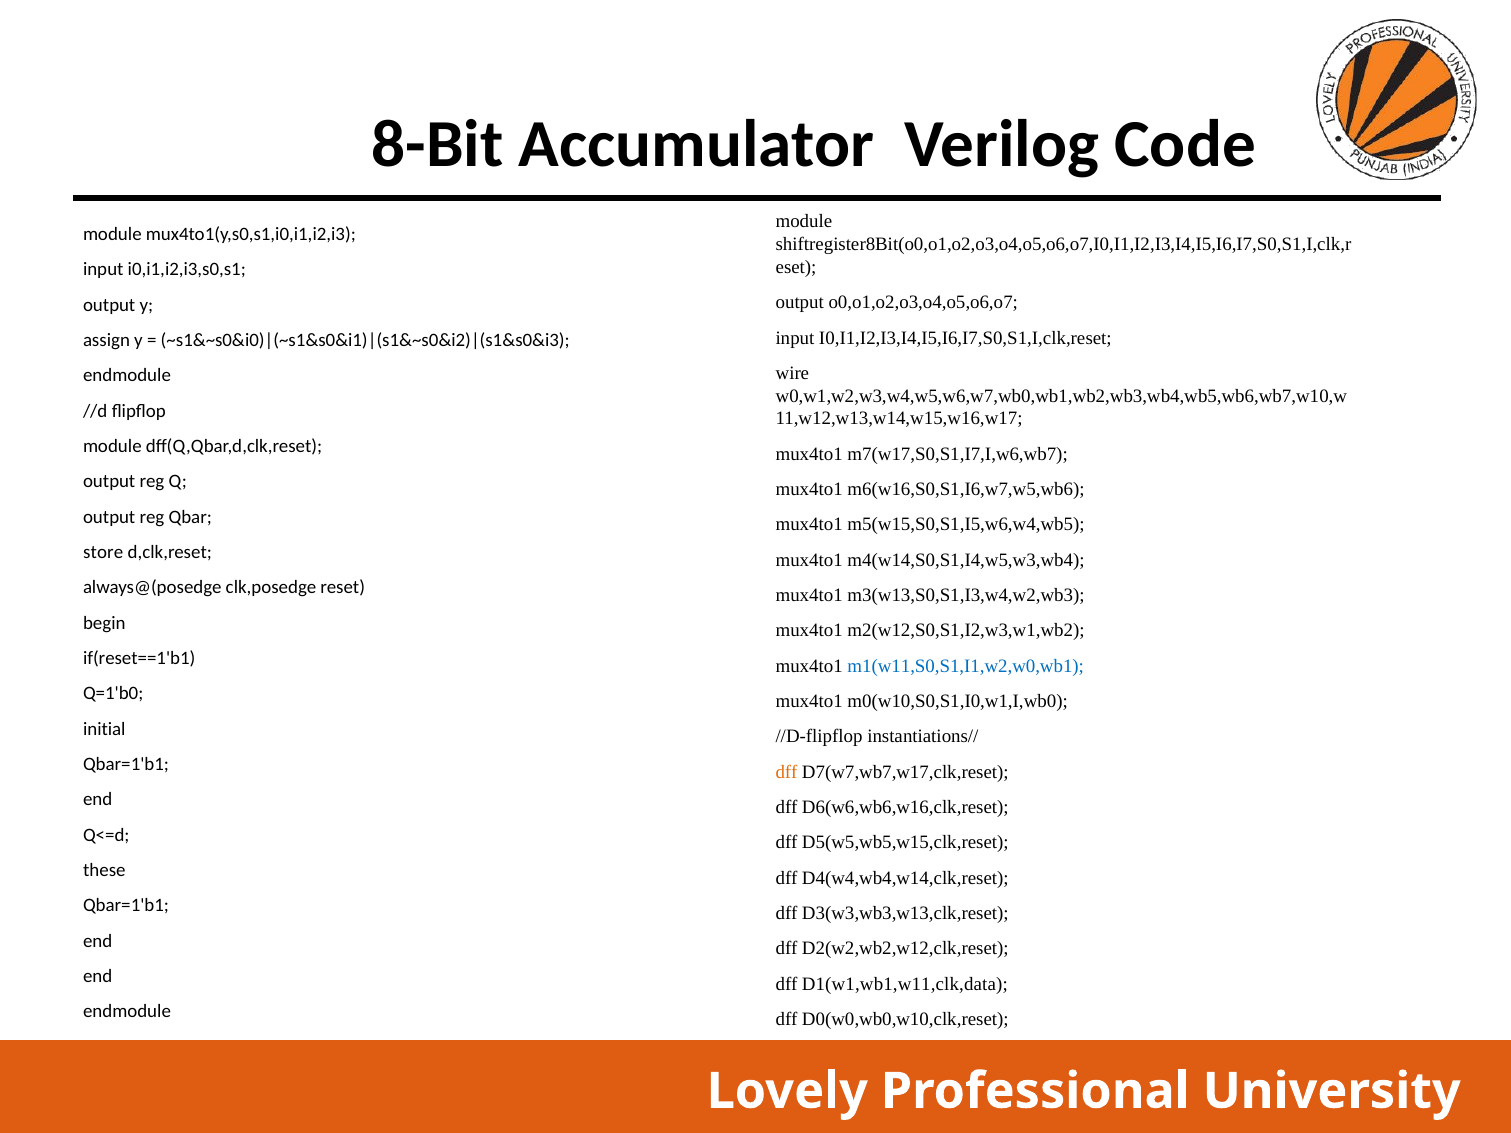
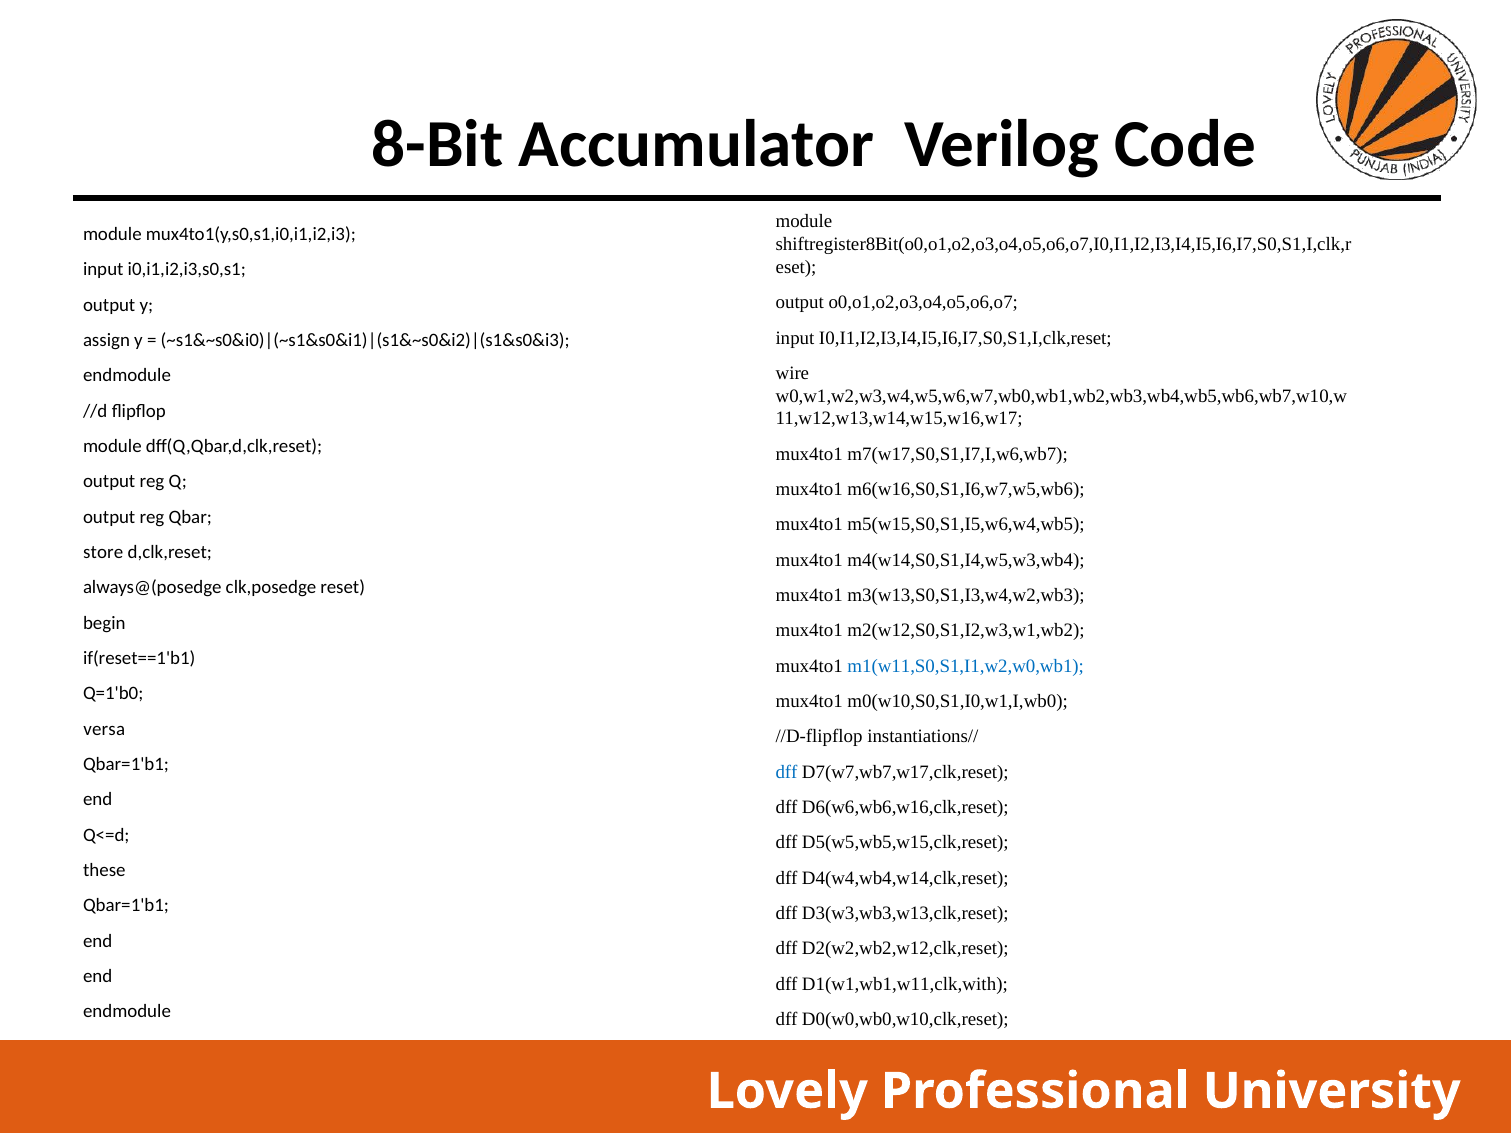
initial: initial -> versa
dff at (787, 772) colour: orange -> blue
D1(w1,wb1,w11,clk,data: D1(w1,wb1,w11,clk,data -> D1(w1,wb1,w11,clk,with
